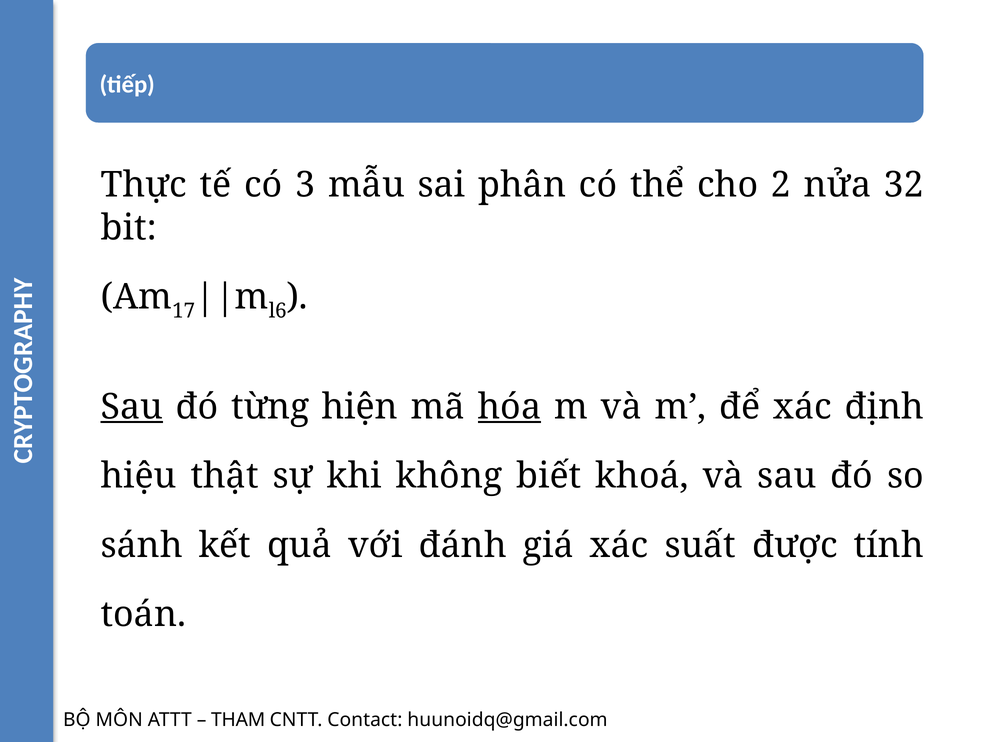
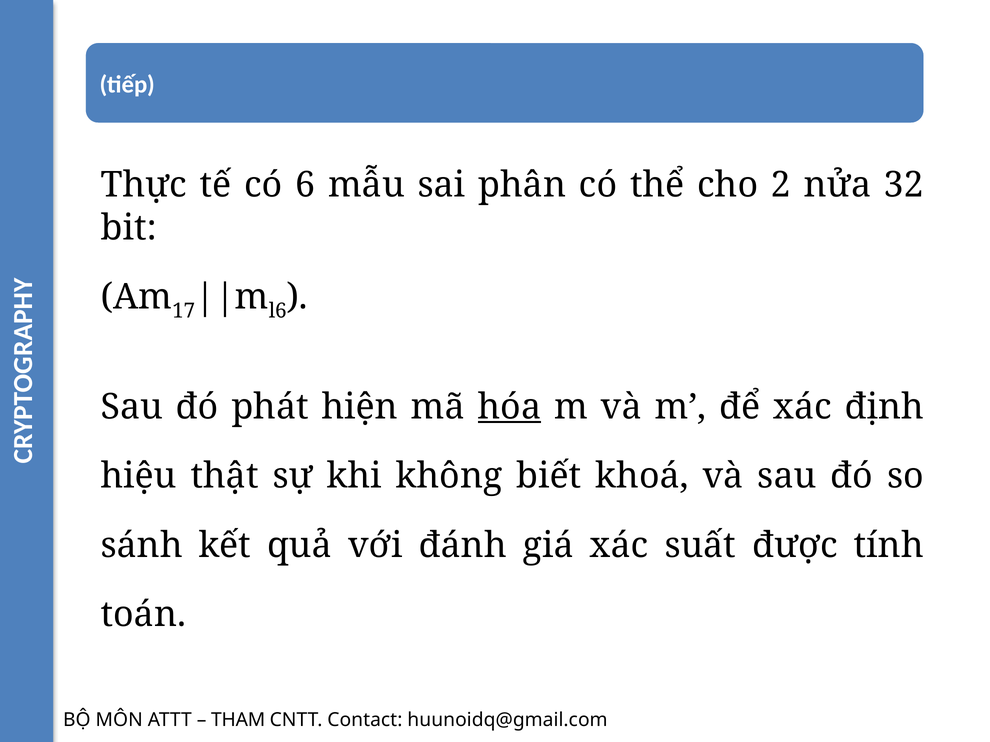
3: 3 -> 6
Sau at (132, 407) underline: present -> none
từng: từng -> phát
